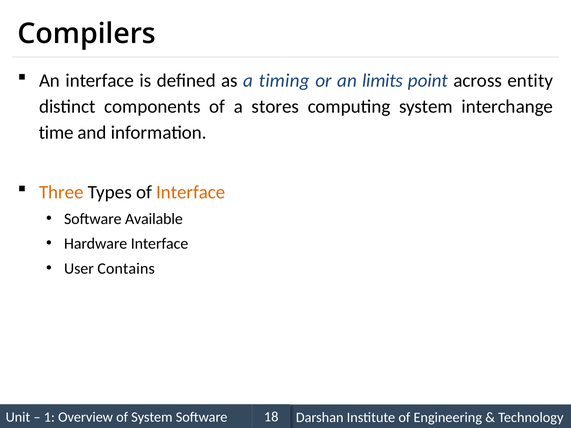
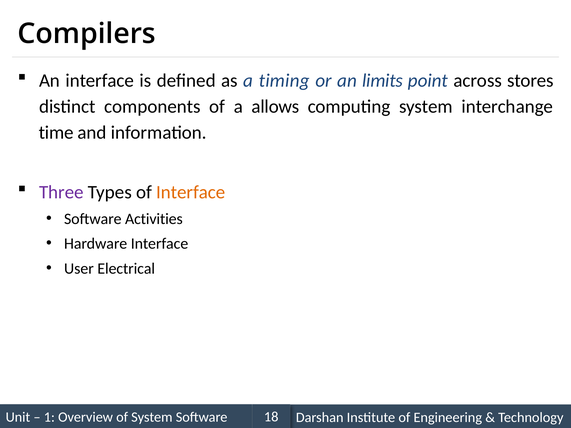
entity: entity -> stores
stores: stores -> allows
Three colour: orange -> purple
Available: Available -> Activities
Contains: Contains -> Electrical
